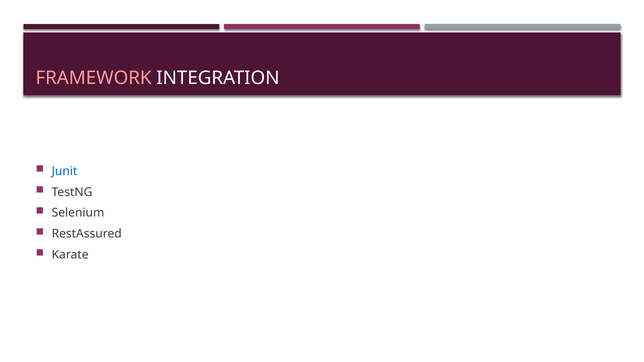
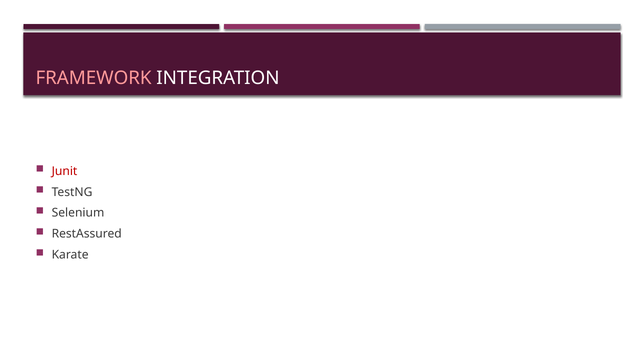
Junit colour: blue -> red
